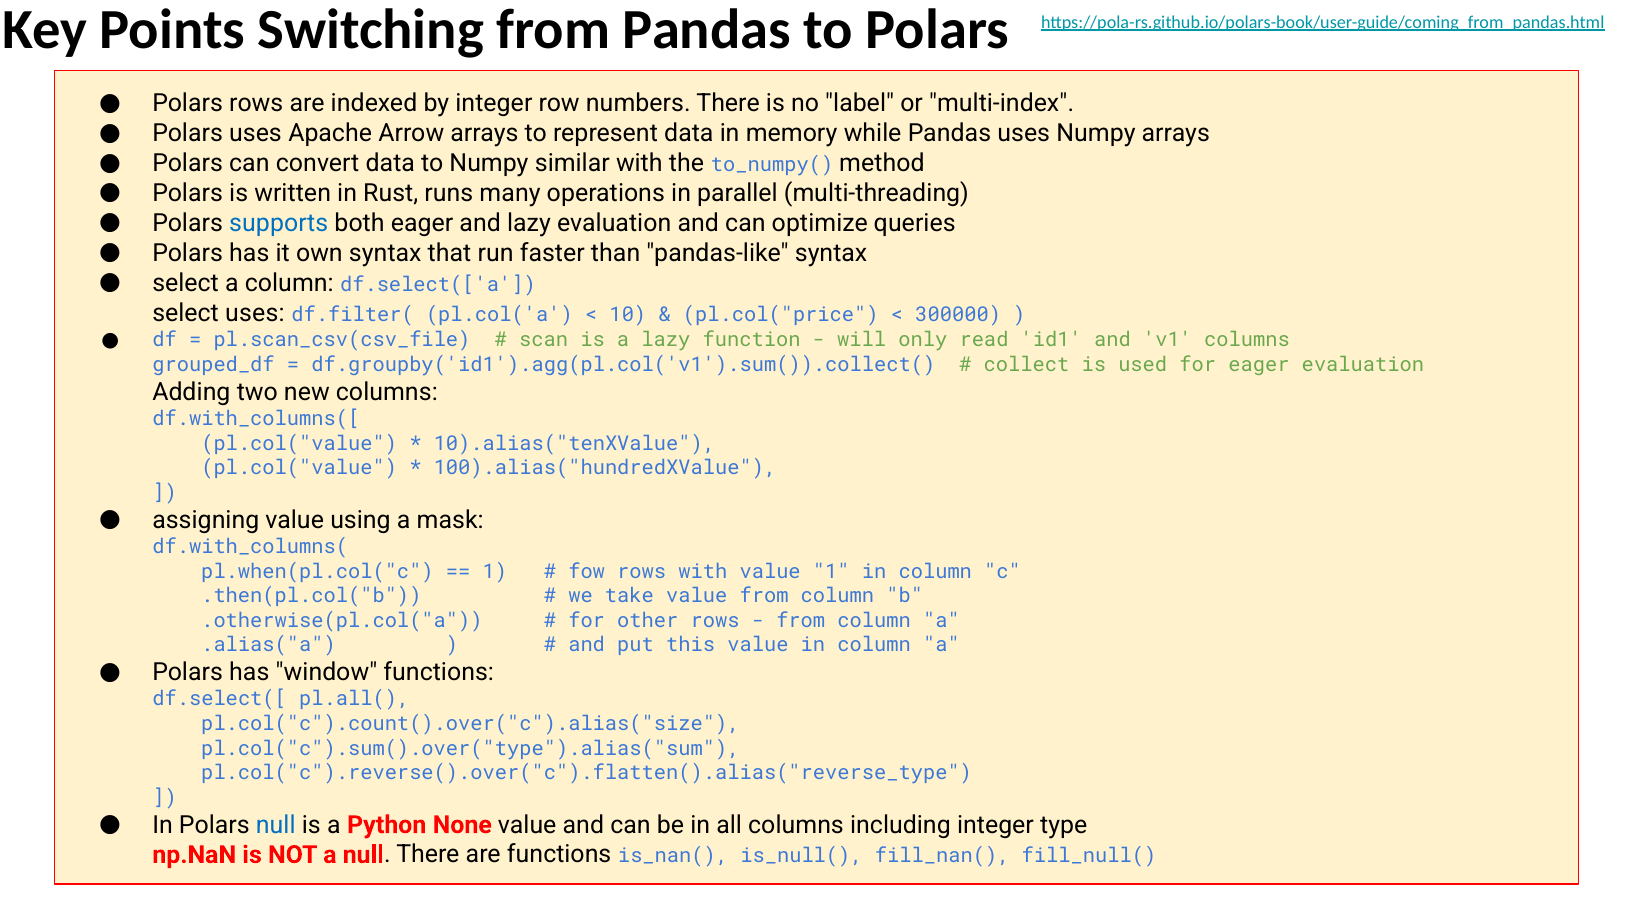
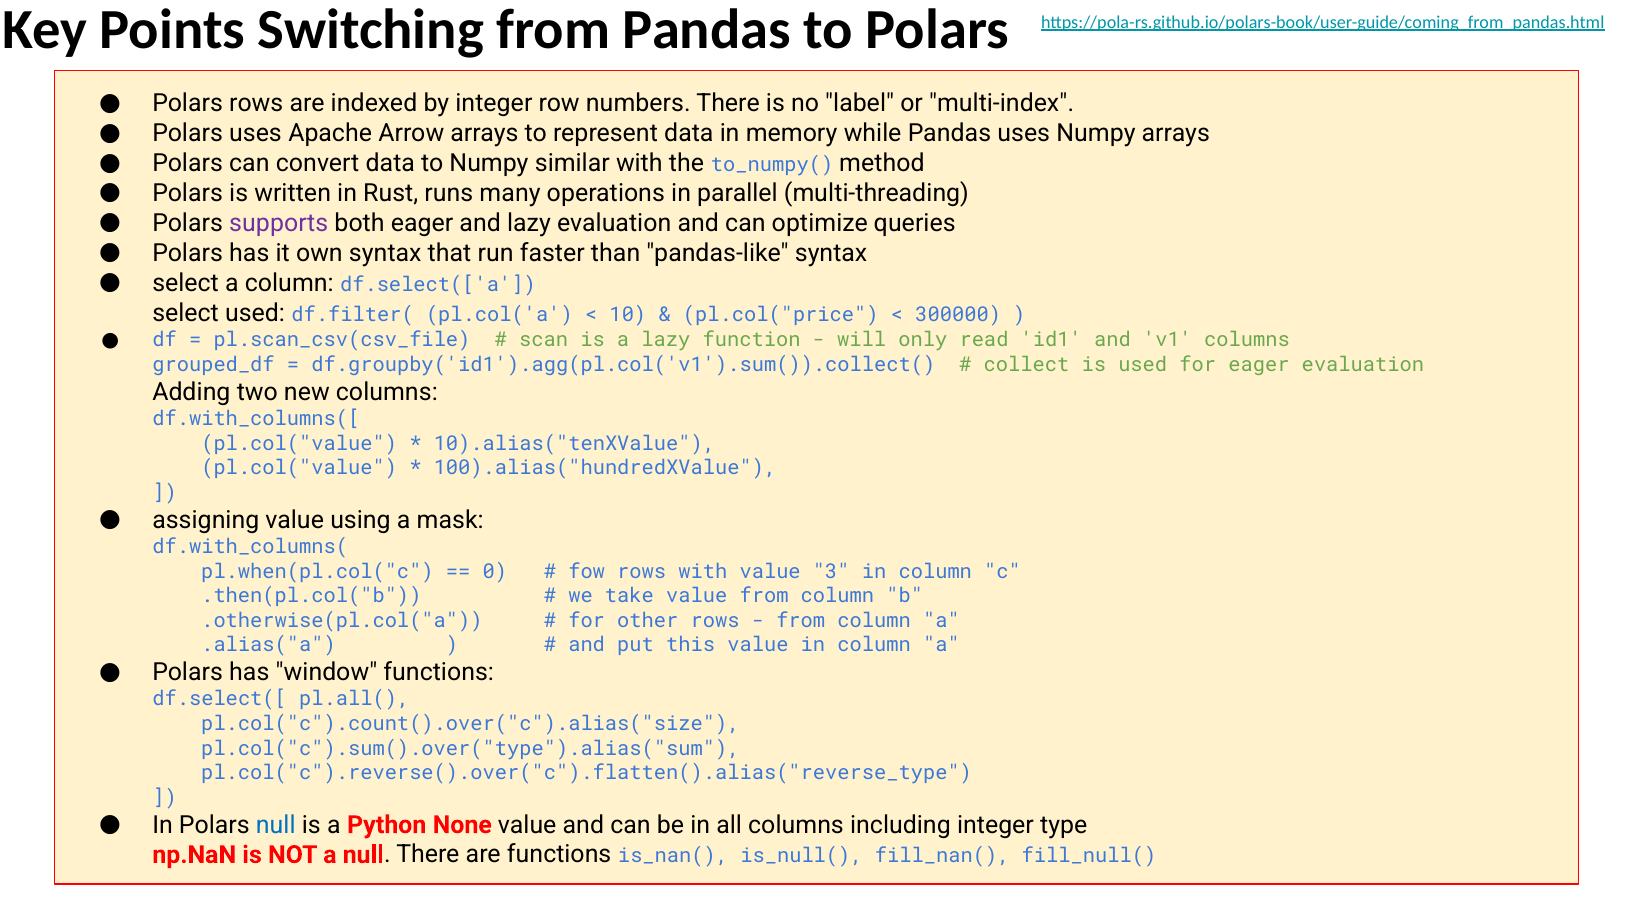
supports colour: blue -> purple
select uses: uses -> used
1 at (495, 571): 1 -> 0
value 1: 1 -> 3
